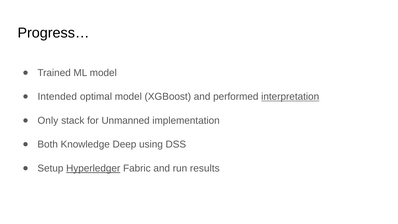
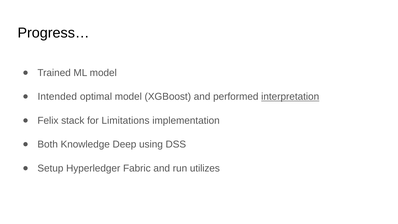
Only: Only -> Felix
Unmanned: Unmanned -> Limitations
Hyperledger underline: present -> none
results: results -> utilizes
